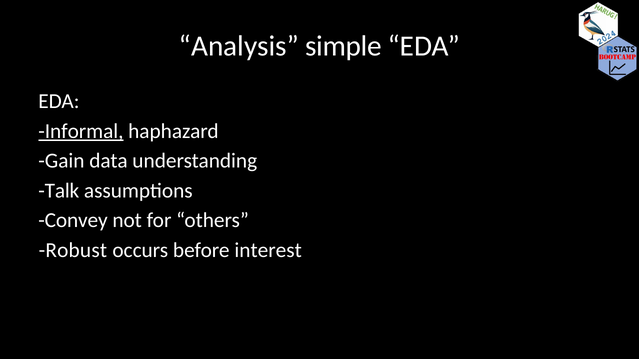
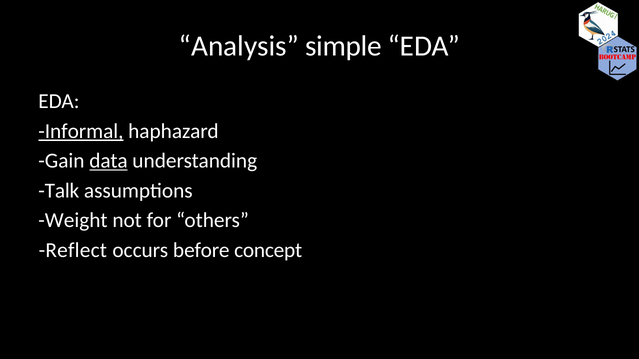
data underline: none -> present
Convey: Convey -> Weight
Robust: Robust -> Reflect
interest: interest -> concept
